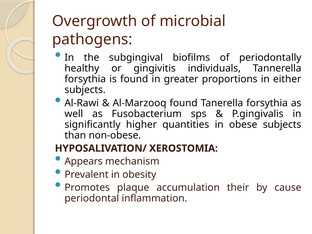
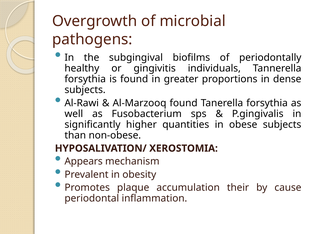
either: either -> dense
